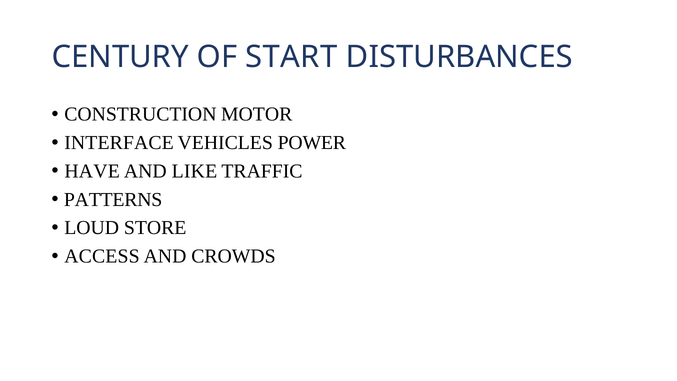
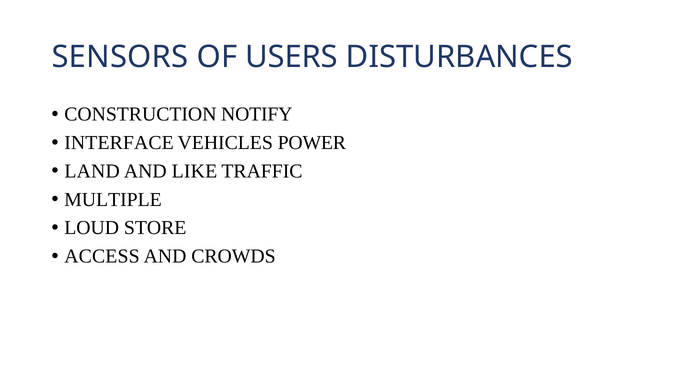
CENTURY: CENTURY -> SENSORS
START: START -> USERS
MOTOR: MOTOR -> NOTIFY
HAVE: HAVE -> LAND
PATTERNS: PATTERNS -> MULTIPLE
